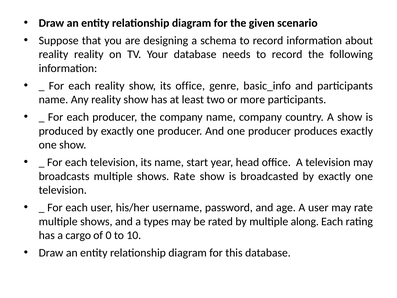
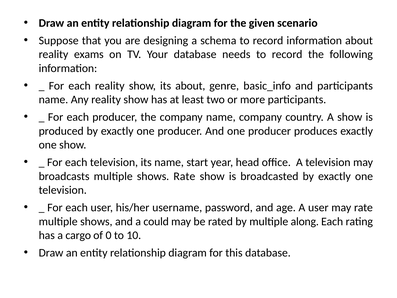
reality reality: reality -> exams
its office: office -> about
types: types -> could
